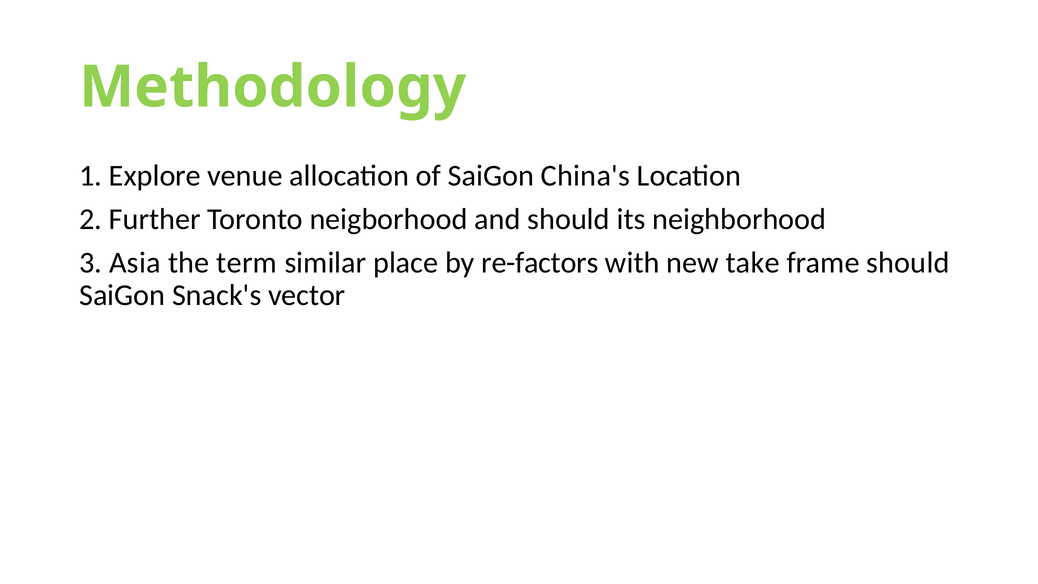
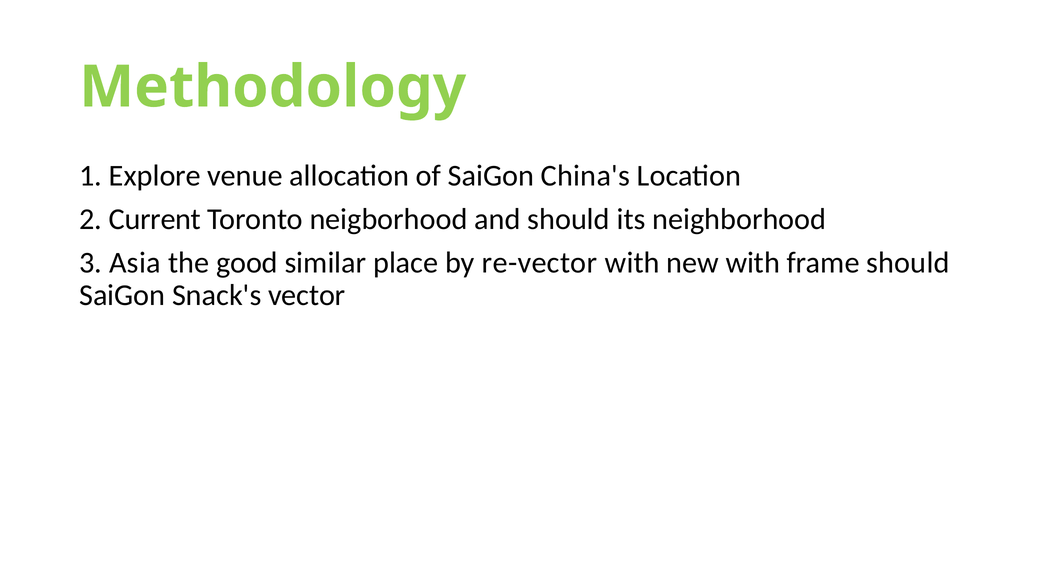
Further: Further -> Current
term: term -> good
re-factors: re-factors -> re-vector
new take: take -> with
